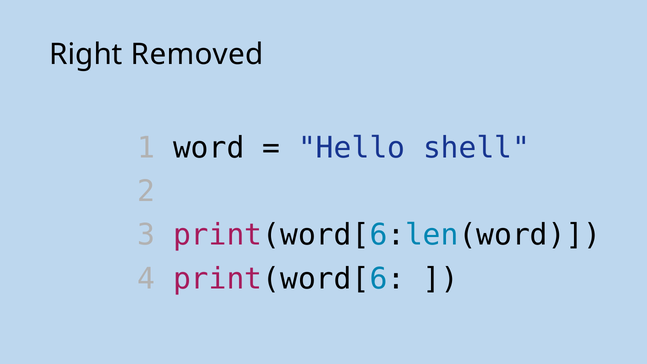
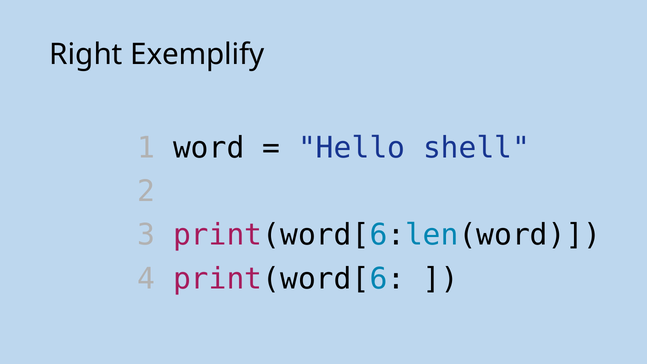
Removed: Removed -> Exemplify
